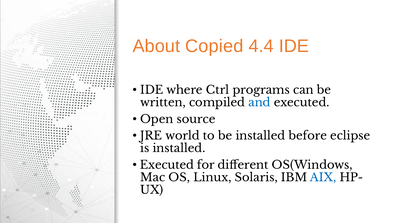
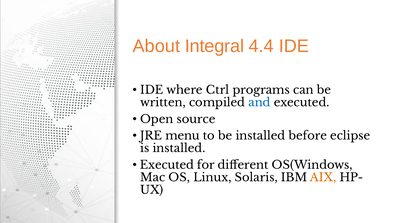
Copied: Copied -> Integral
world: world -> menu
AIX colour: blue -> orange
